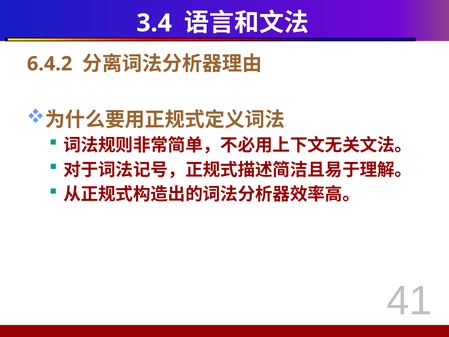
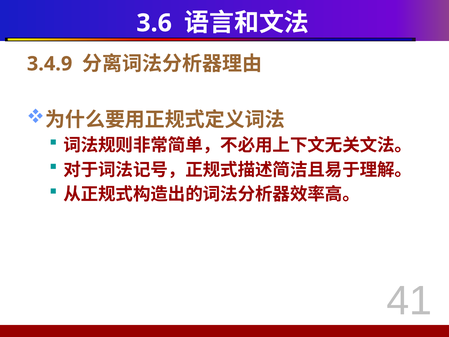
3.4: 3.4 -> 3.6
6.4.2: 6.4.2 -> 3.4.9
